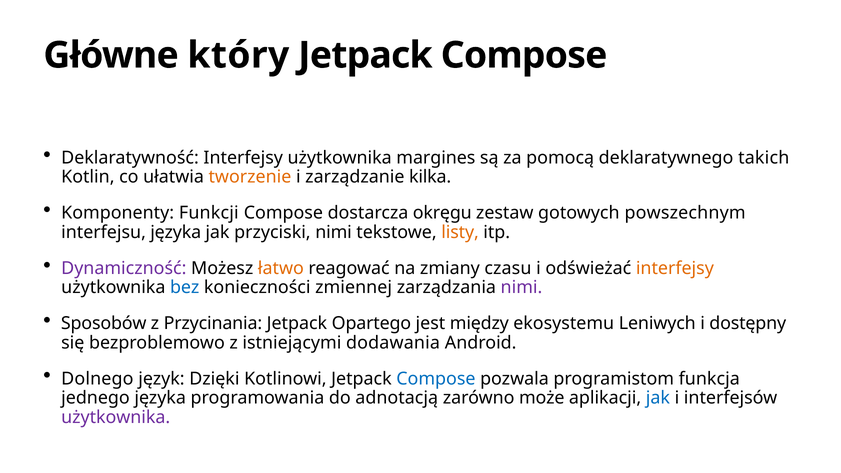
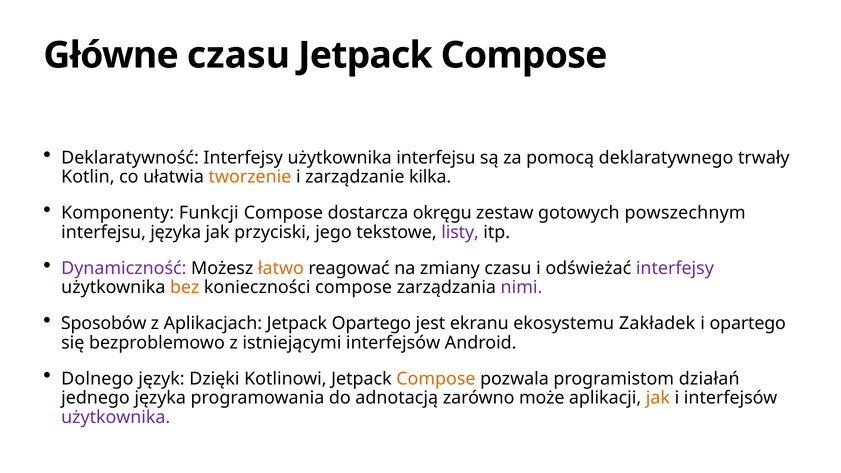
Główne który: który -> czasu
użytkownika margines: margines -> interfejsu
takich: takich -> trwały
przyciski nimi: nimi -> jego
listy colour: orange -> purple
interfejsy at (675, 268) colour: orange -> purple
bez colour: blue -> orange
konieczności zmiennej: zmiennej -> compose
Przycinania: Przycinania -> Aplikacjach
między: między -> ekranu
Leniwych: Leniwych -> Zakładek
i dostępny: dostępny -> opartego
istniejącymi dodawania: dodawania -> interfejsów
Compose at (436, 379) colour: blue -> orange
funkcja: funkcja -> działań
jak at (658, 398) colour: blue -> orange
